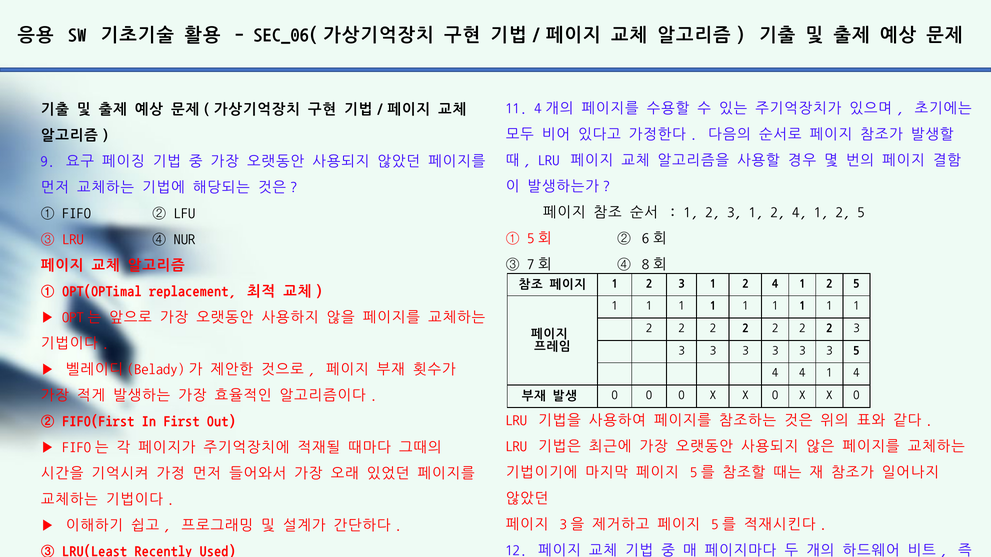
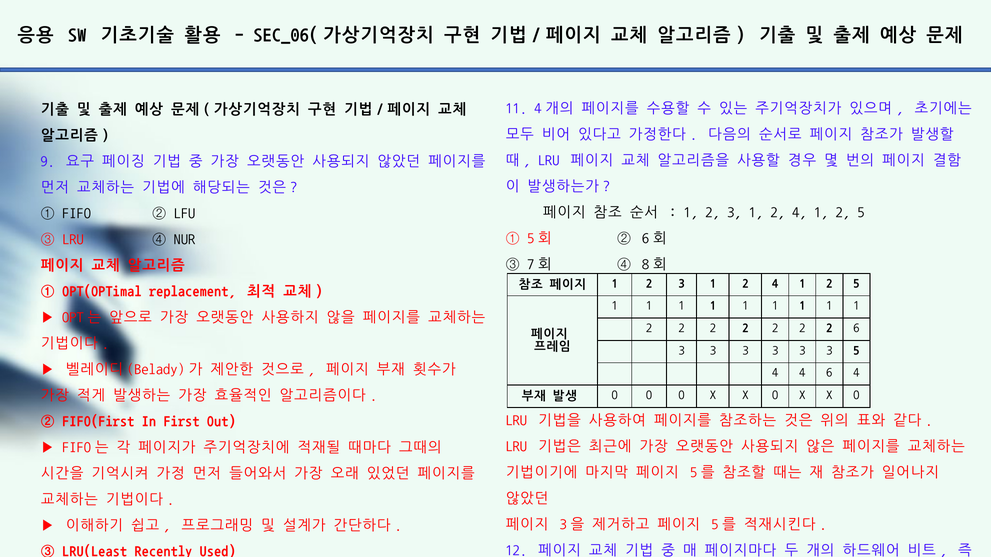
2 2 3: 3 -> 6
4 4 1: 1 -> 6
